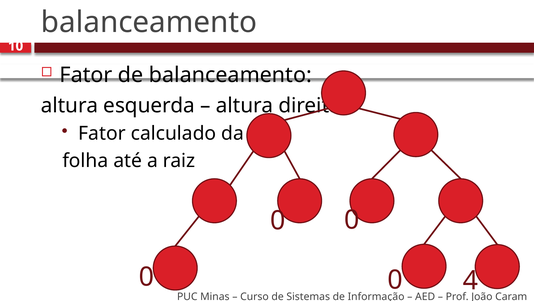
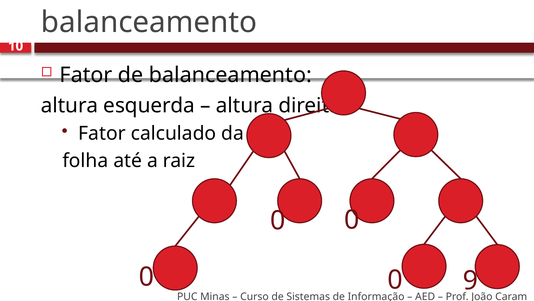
4: 4 -> 9
